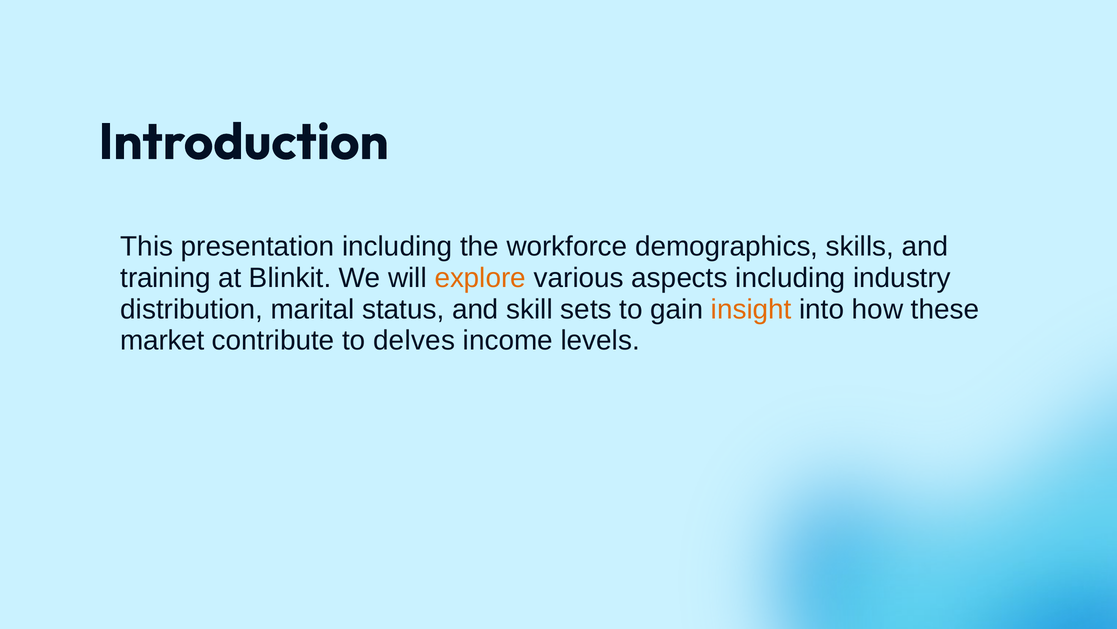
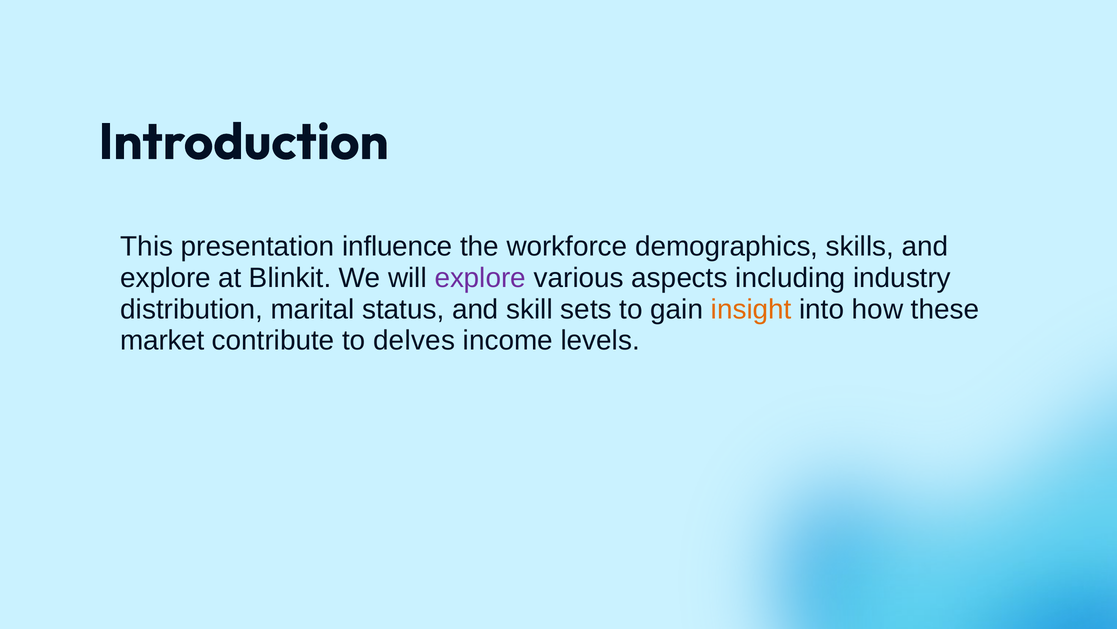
presentation including: including -> influence
training at (166, 278): training -> explore
explore at (480, 278) colour: orange -> purple
